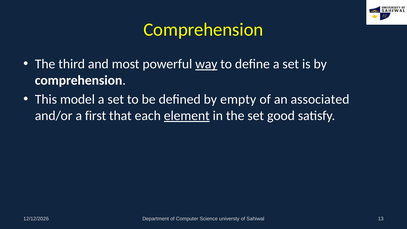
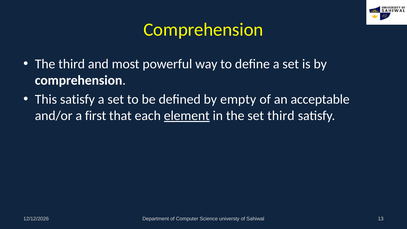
way underline: present -> none
This model: model -> satisfy
associated: associated -> acceptable
set good: good -> third
